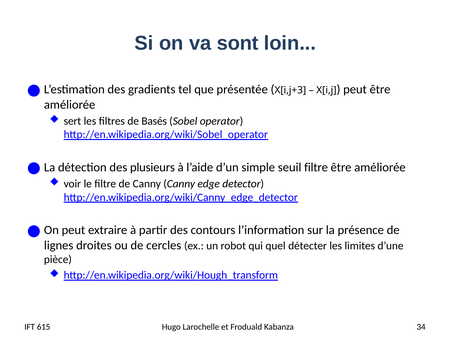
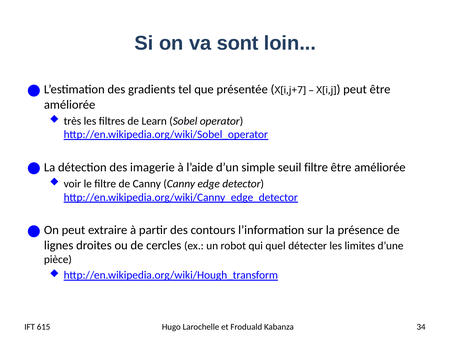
X[i,j+3: X[i,j+3 -> X[i,j+7
sert: sert -> très
Basés: Basés -> Learn
plusieurs: plusieurs -> imagerie
